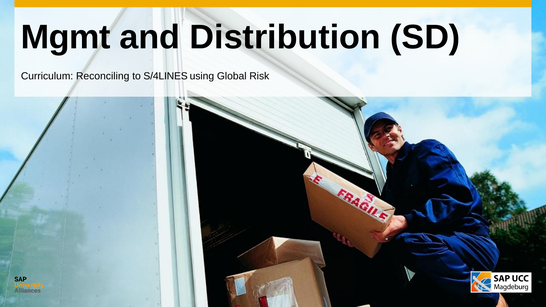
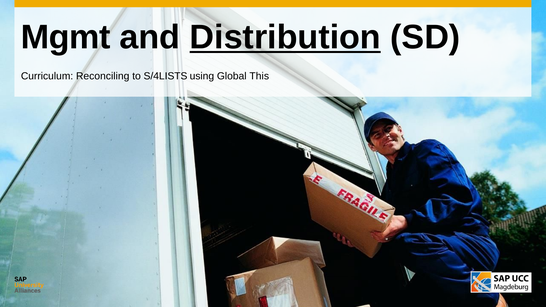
Distribution underline: none -> present
S/4LINES: S/4LINES -> S/4LISTS
Risk: Risk -> This
